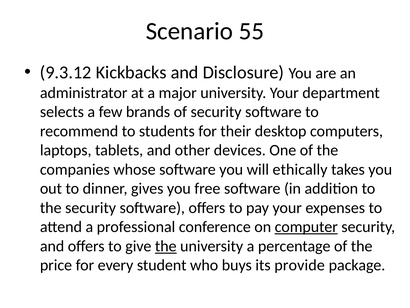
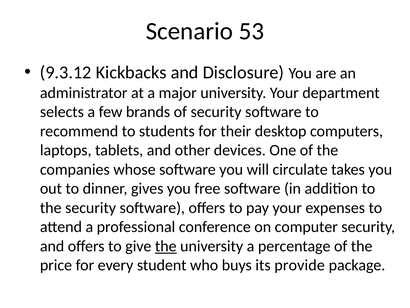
55: 55 -> 53
ethically: ethically -> circulate
computer underline: present -> none
